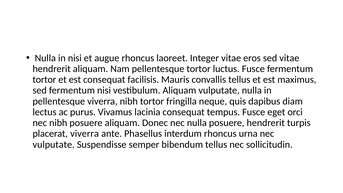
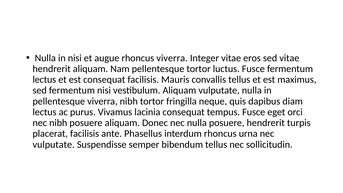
rhoncus laoreet: laoreet -> viverra
tortor at (44, 80): tortor -> lectus
placerat viverra: viverra -> facilisis
